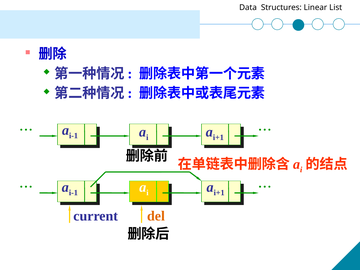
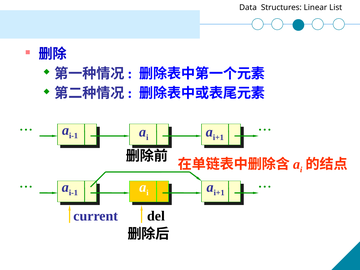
del colour: orange -> black
